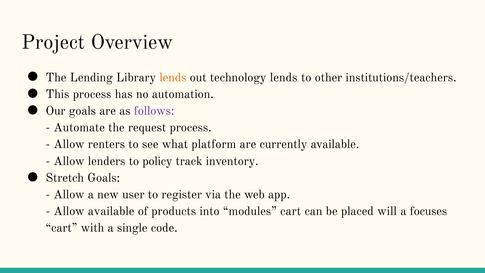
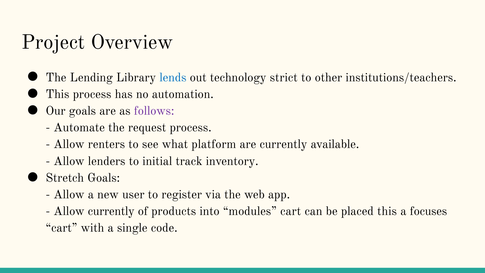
lends at (173, 77) colour: orange -> blue
technology lends: lends -> strict
policy: policy -> initial
Allow available: available -> currently
placed will: will -> this
